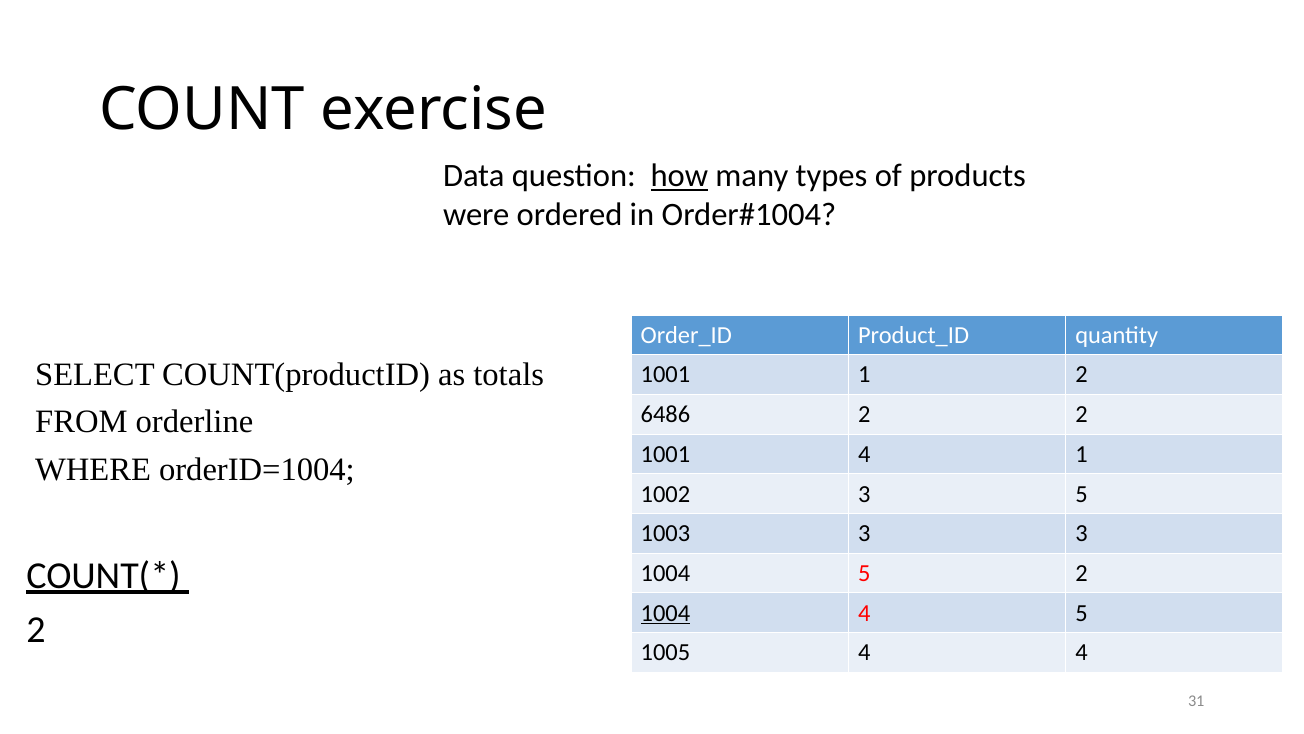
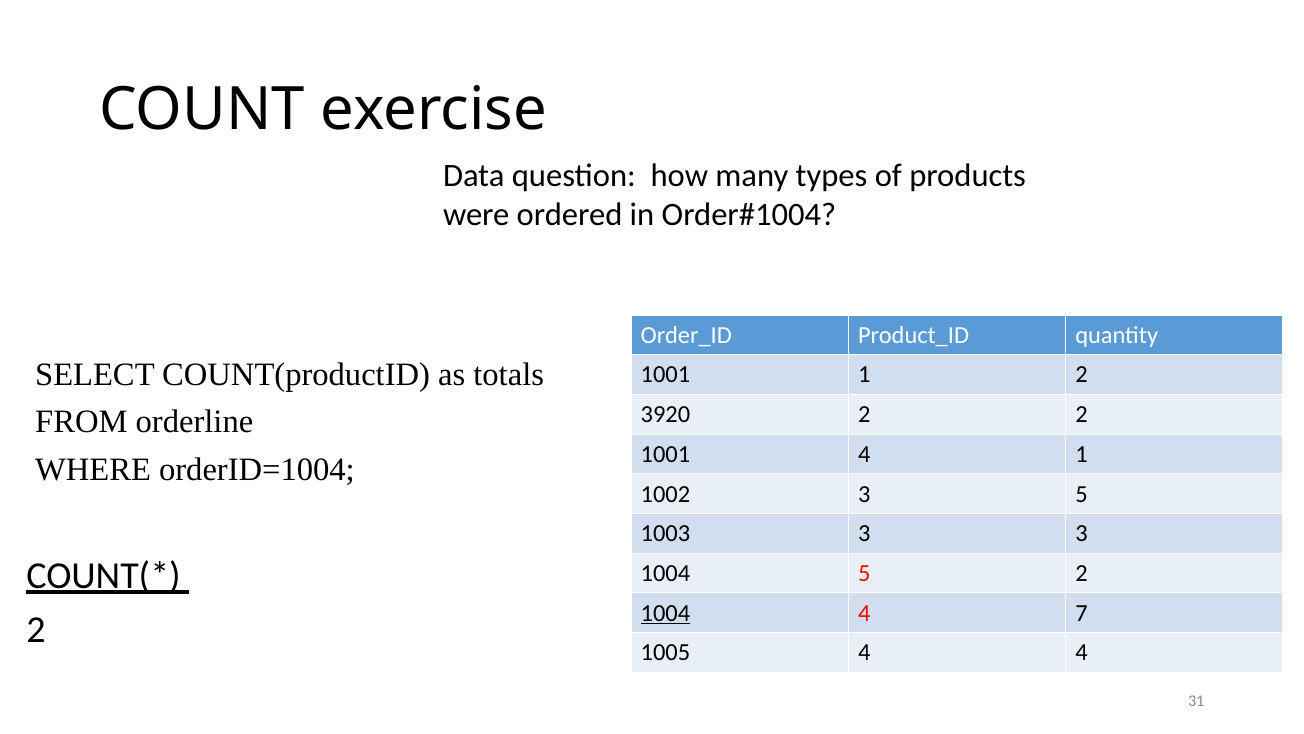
how underline: present -> none
6486: 6486 -> 3920
4 5: 5 -> 7
